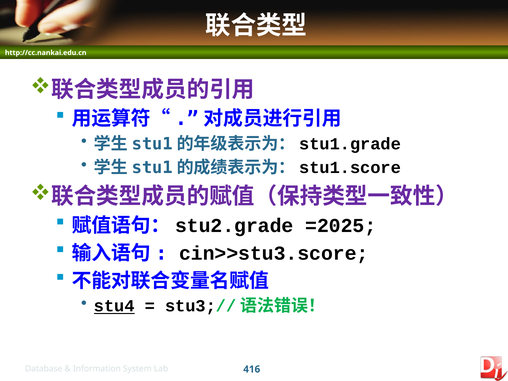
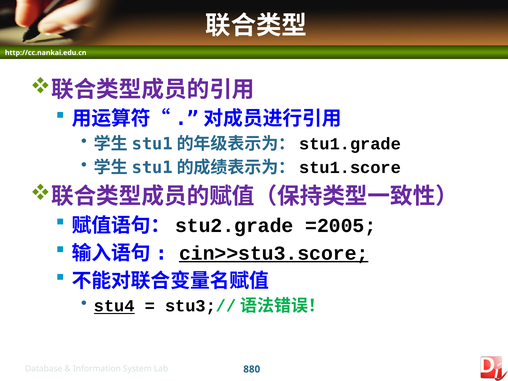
=2025: =2025 -> =2005
cin>>stu3.score underline: none -> present
416: 416 -> 880
